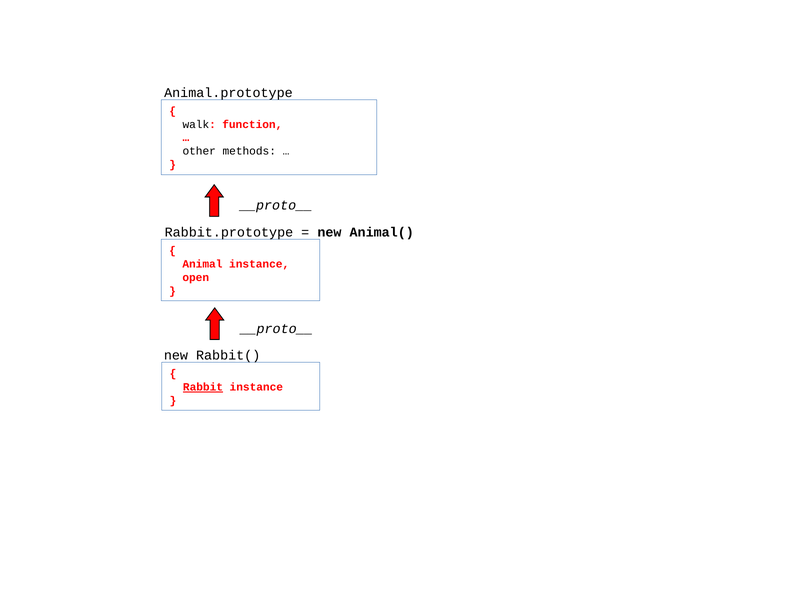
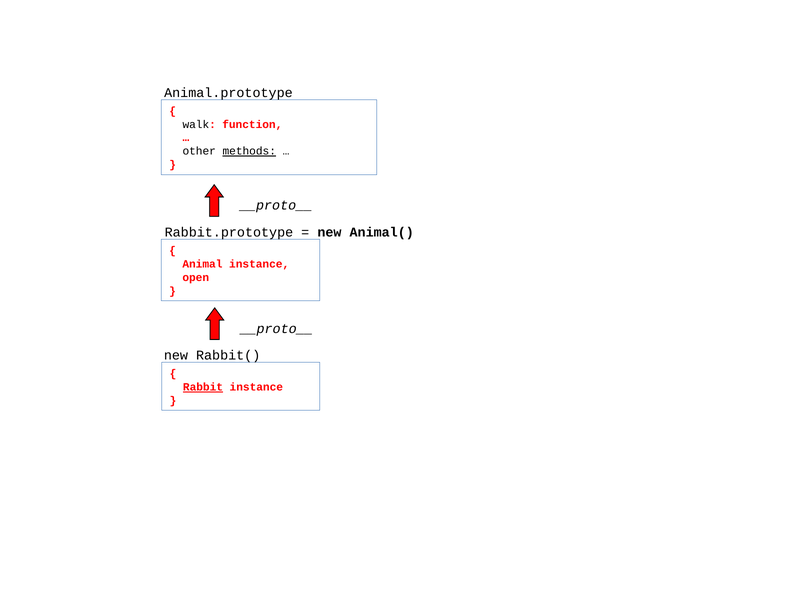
methods underline: none -> present
